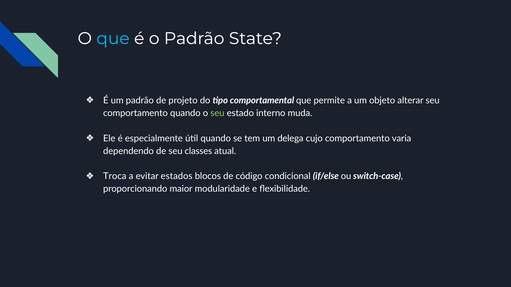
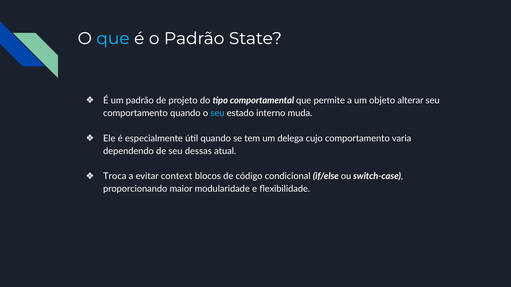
seu at (217, 113) colour: light green -> light blue
classes: classes -> dessas
estados: estados -> context
